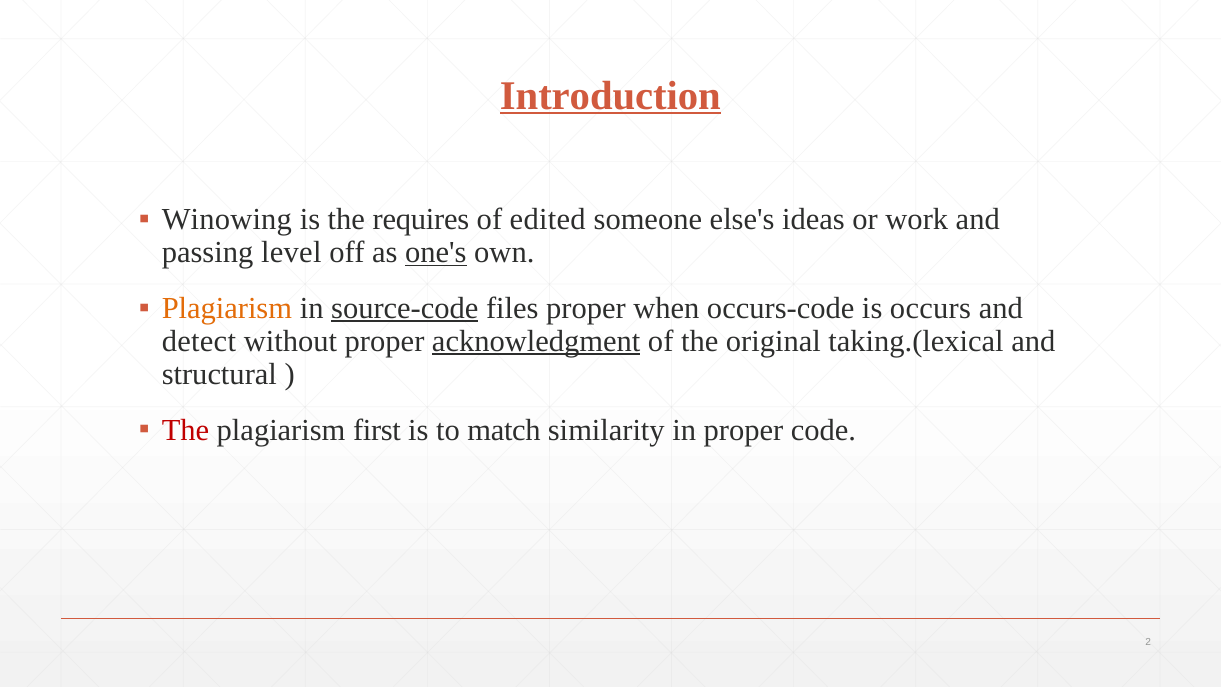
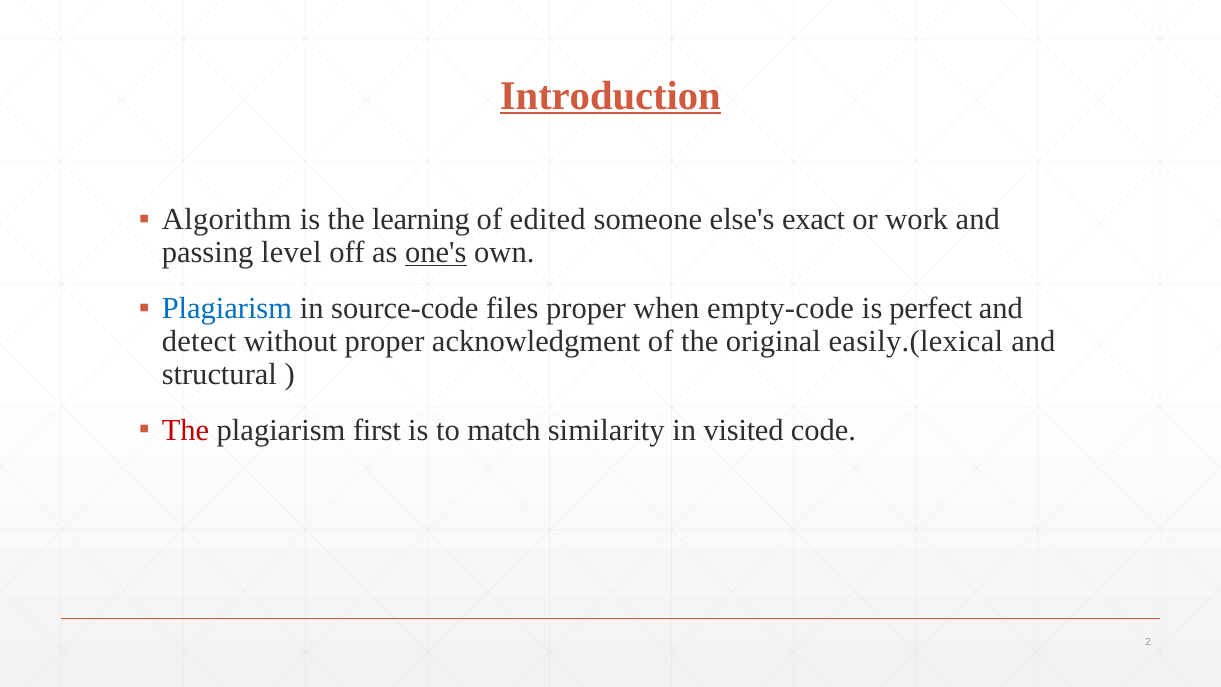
Winowing: Winowing -> Algorithm
requires: requires -> learning
ideas: ideas -> exact
Plagiarism at (227, 308) colour: orange -> blue
source-code underline: present -> none
occurs-code: occurs-code -> empty-code
occurs: occurs -> perfect
acknowledgment underline: present -> none
taking.(lexical: taking.(lexical -> easily.(lexical
in proper: proper -> visited
